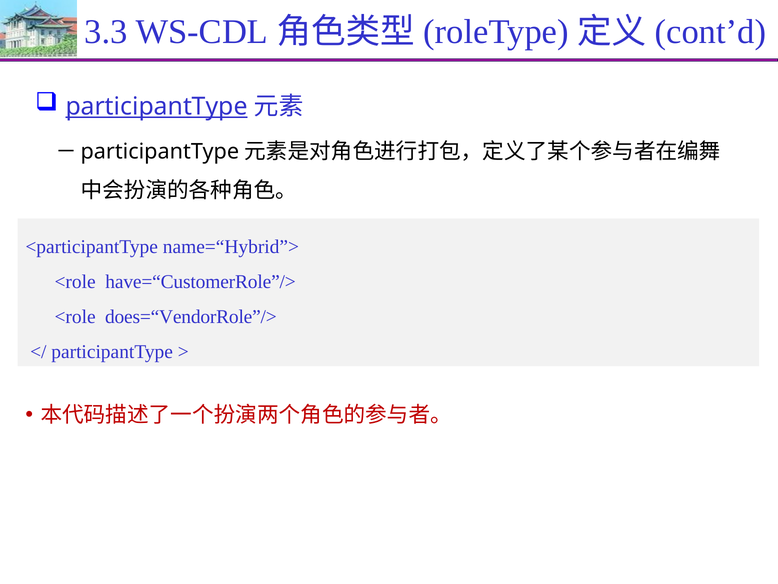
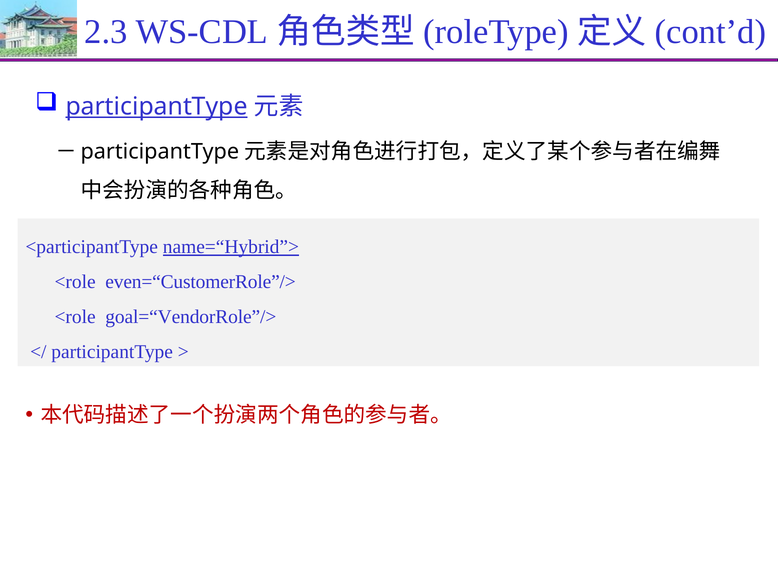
3.3: 3.3 -> 2.3
name=“Hybrid”> underline: none -> present
have=“CustomerRole”/>: have=“CustomerRole”/> -> even=“CustomerRole”/>
does=“VendorRole”/>: does=“VendorRole”/> -> goal=“VendorRole”/>
